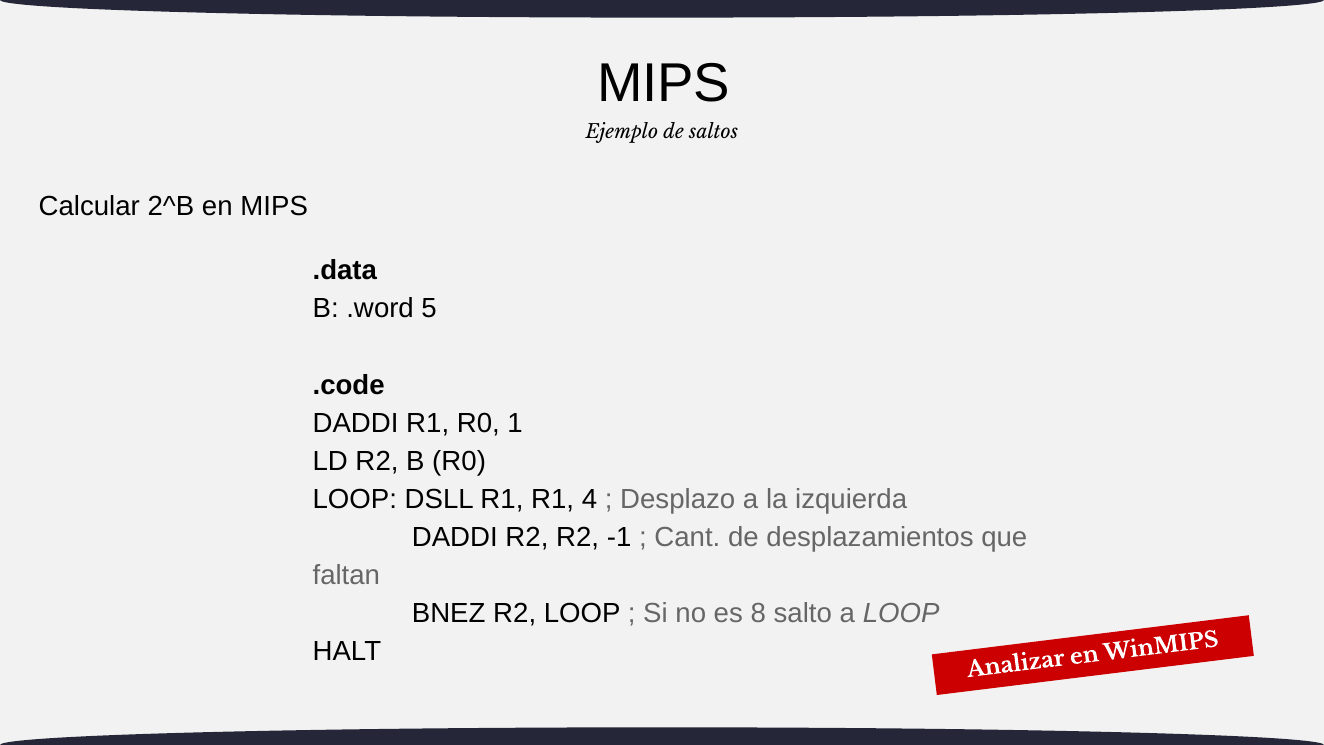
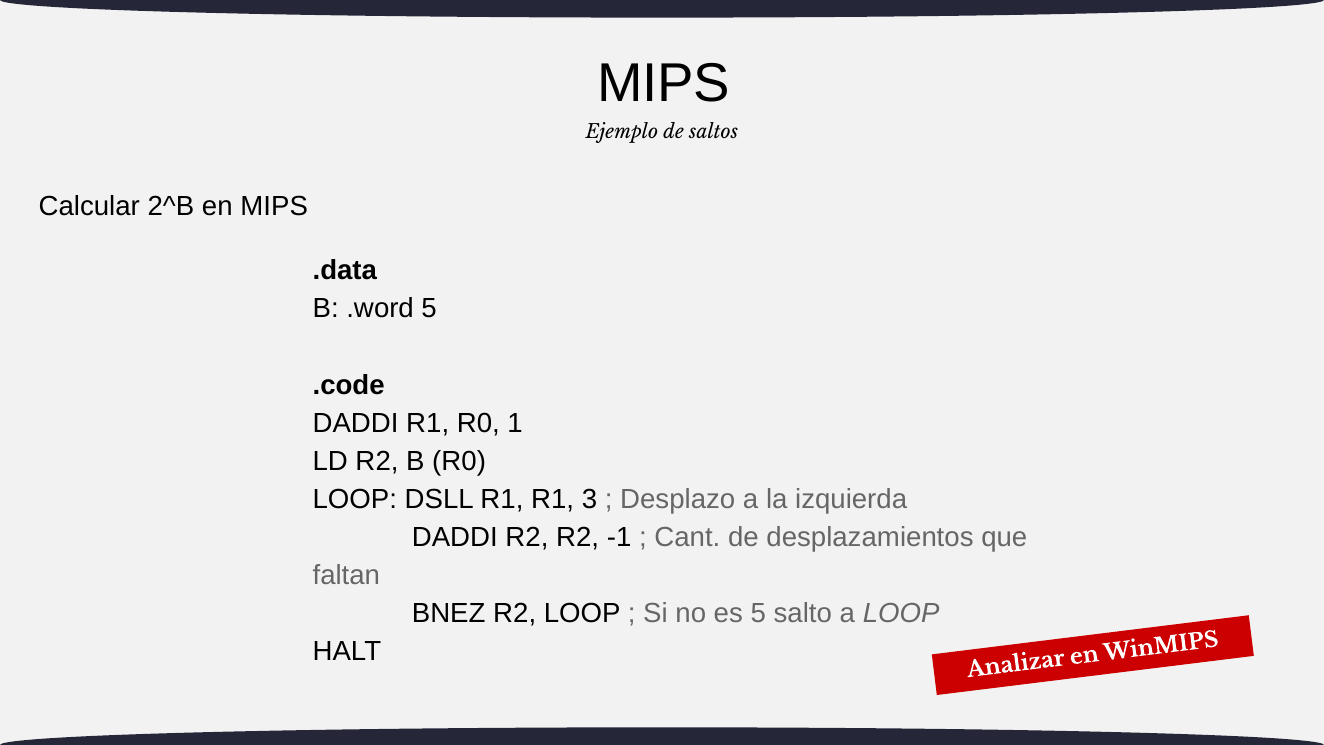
4: 4 -> 3
es 8: 8 -> 5
